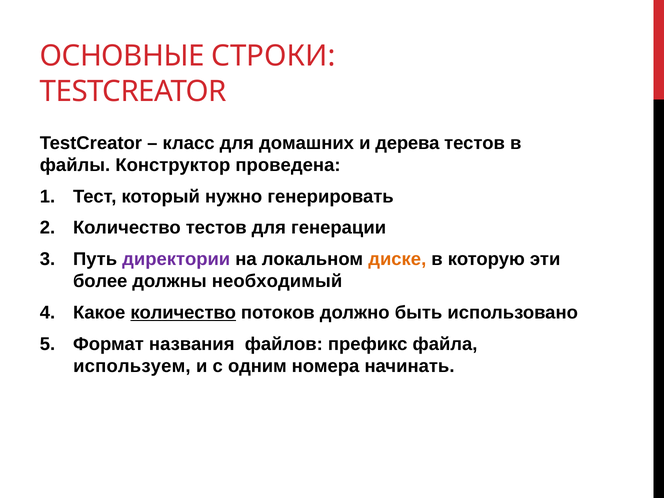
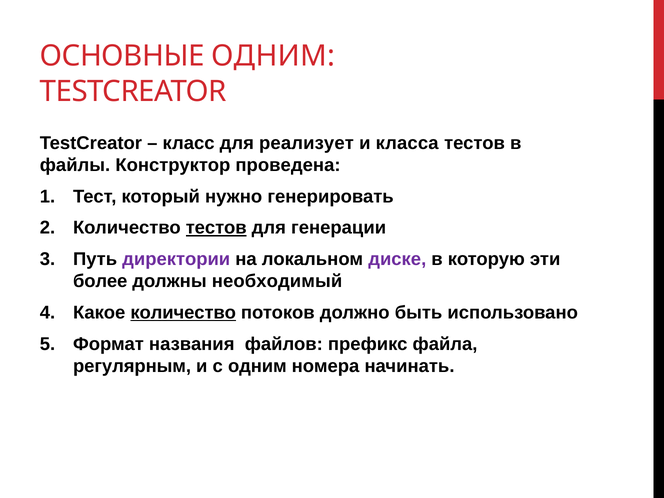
ОСНОВНЫЕ СТРОКИ: СТРОКИ -> ОДНИМ
домашних: домашних -> реализует
дерева: дерева -> класса
тестов at (216, 228) underline: none -> present
диске colour: orange -> purple
используем: используем -> регулярным
